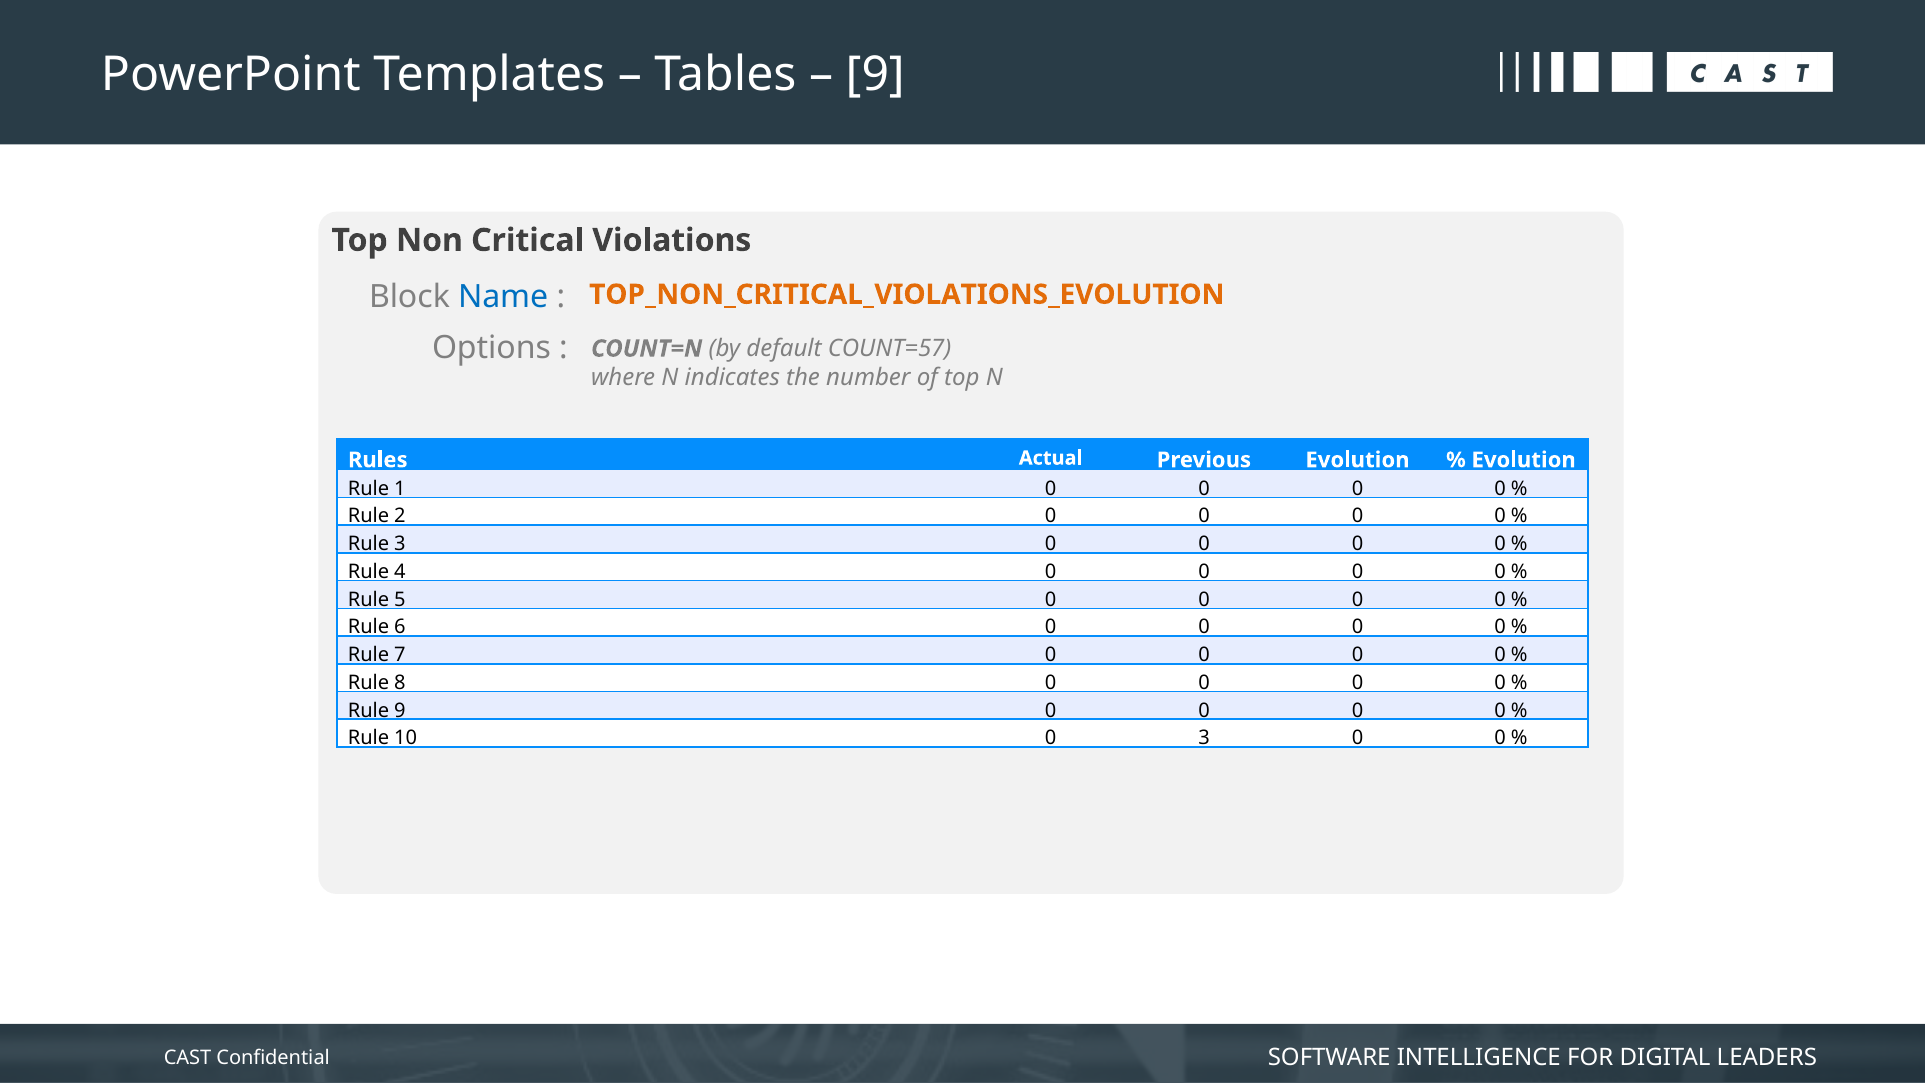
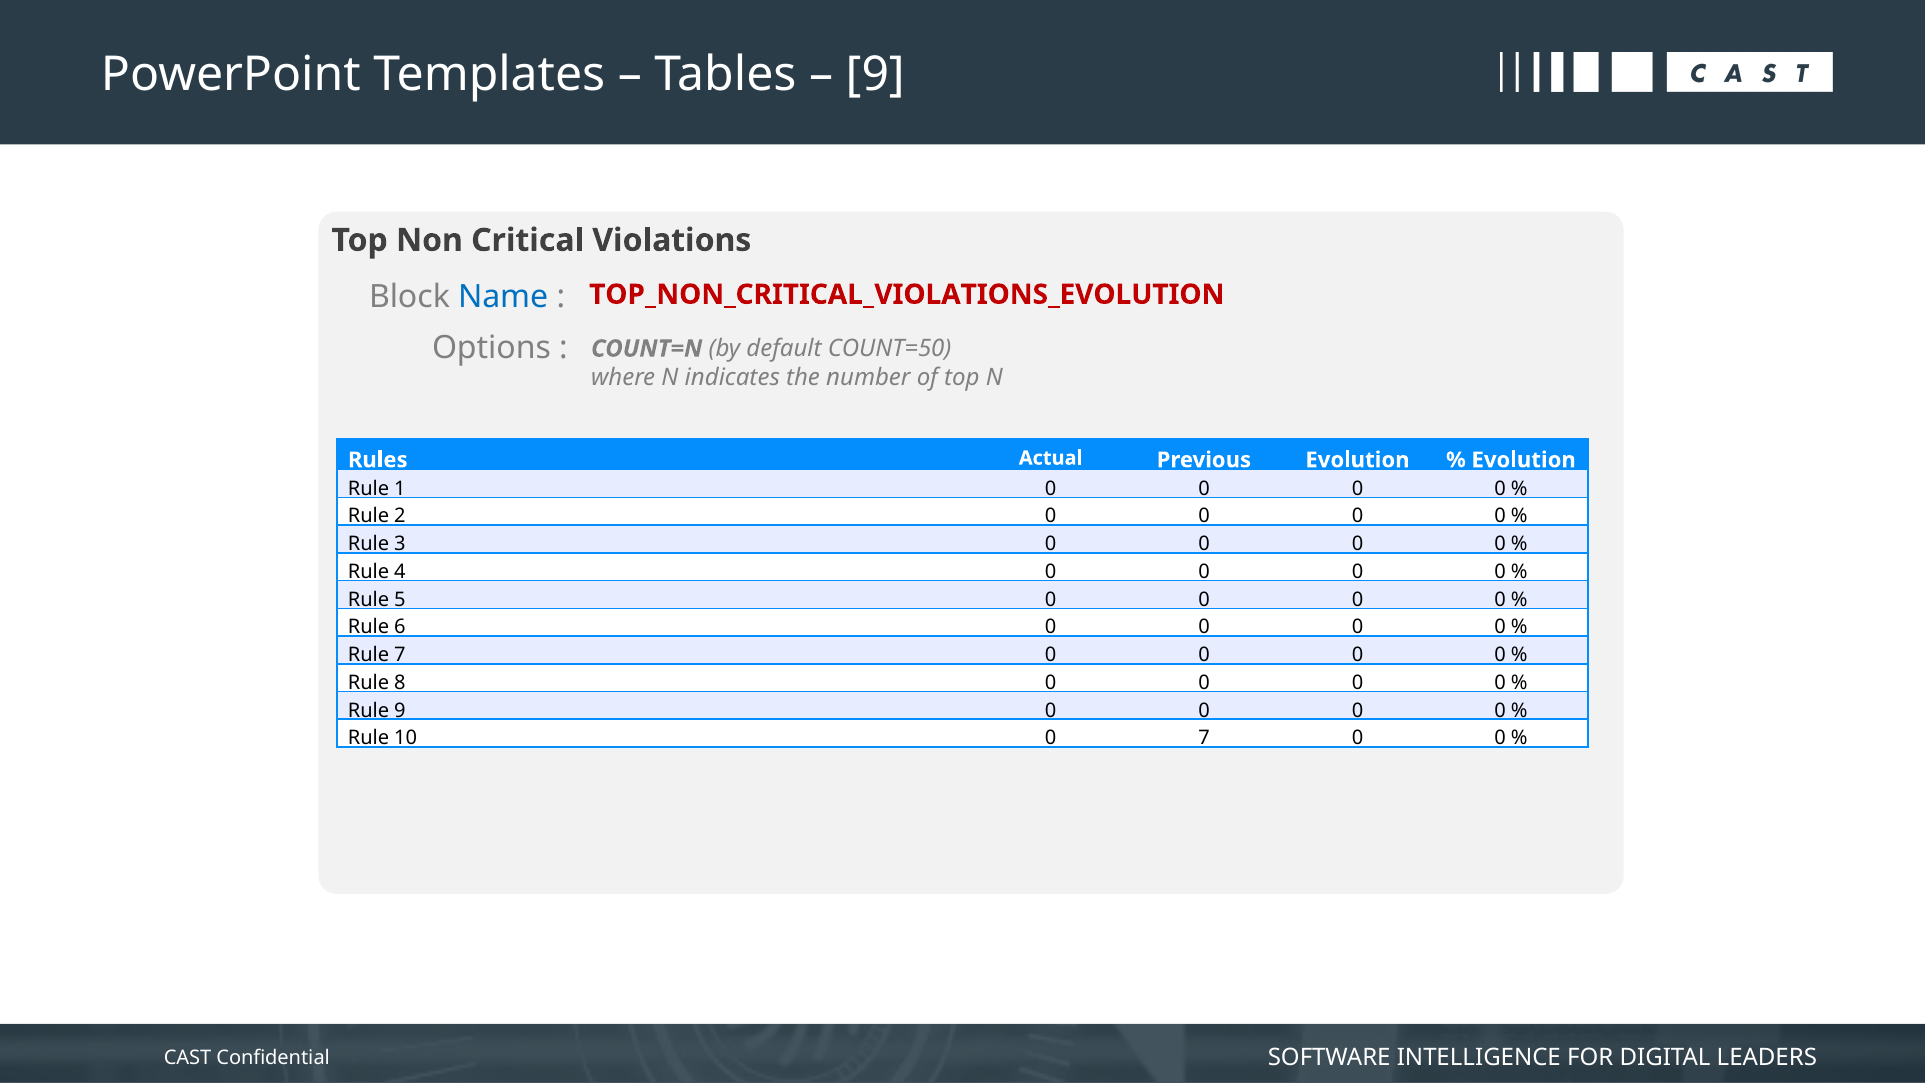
TOP_NON_CRITICAL_VIOLATIONS_EVOLUTION colour: orange -> red
COUNT=57: COUNT=57 -> COUNT=50
0 3: 3 -> 7
